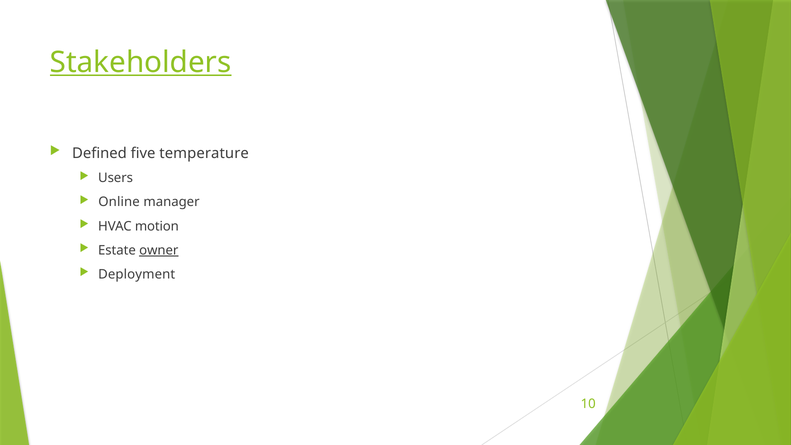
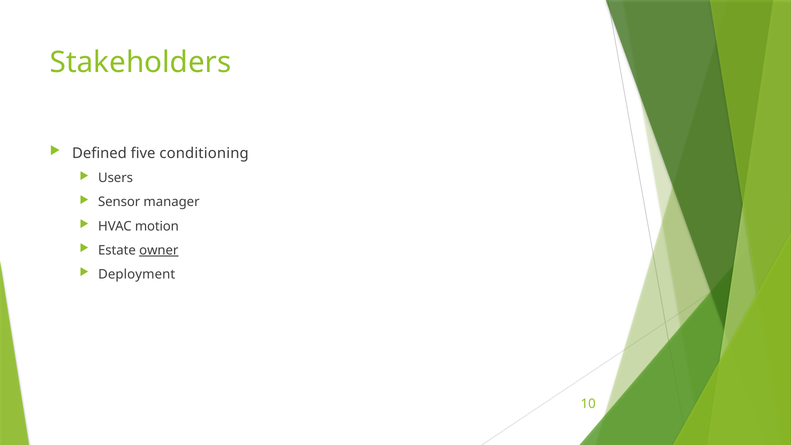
Stakeholders underline: present -> none
temperature: temperature -> conditioning
Online: Online -> Sensor
